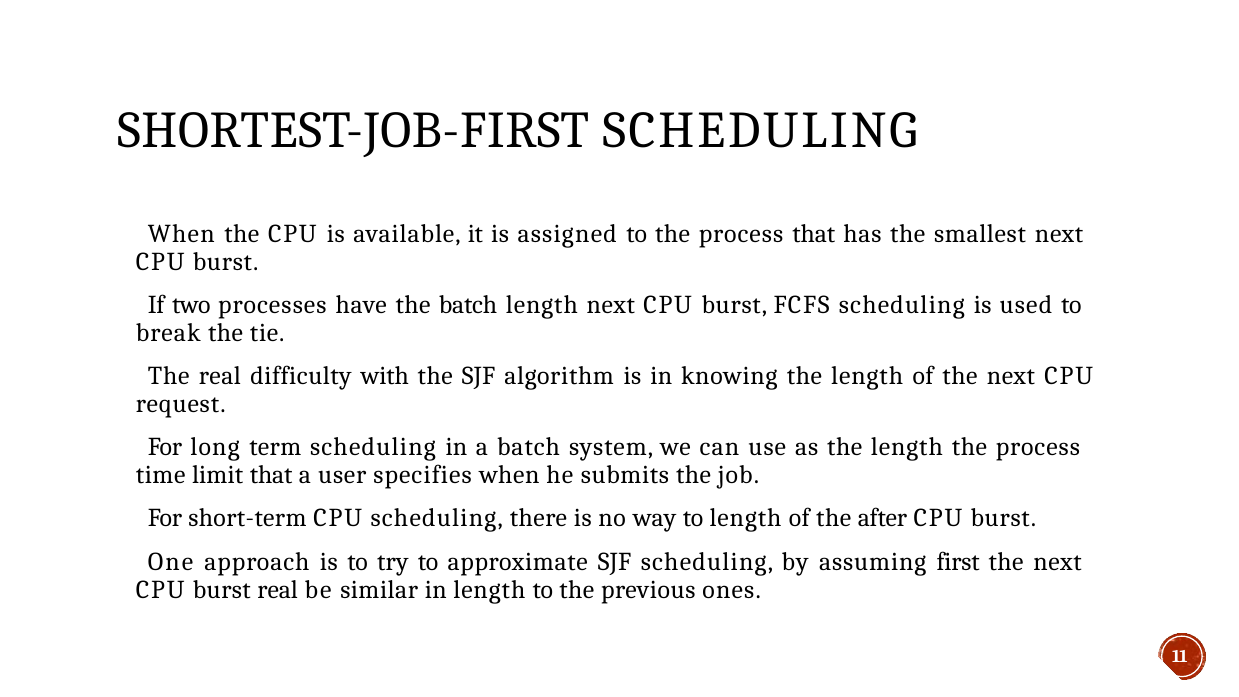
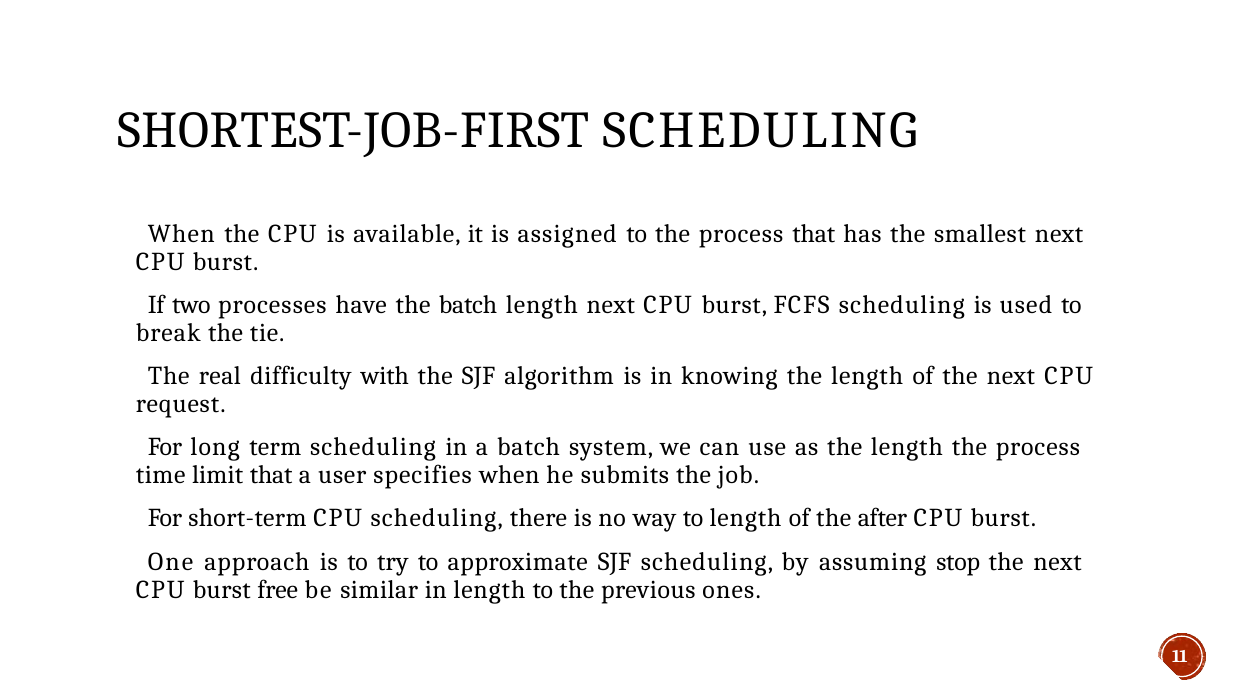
first: first -> stop
burst real: real -> free
